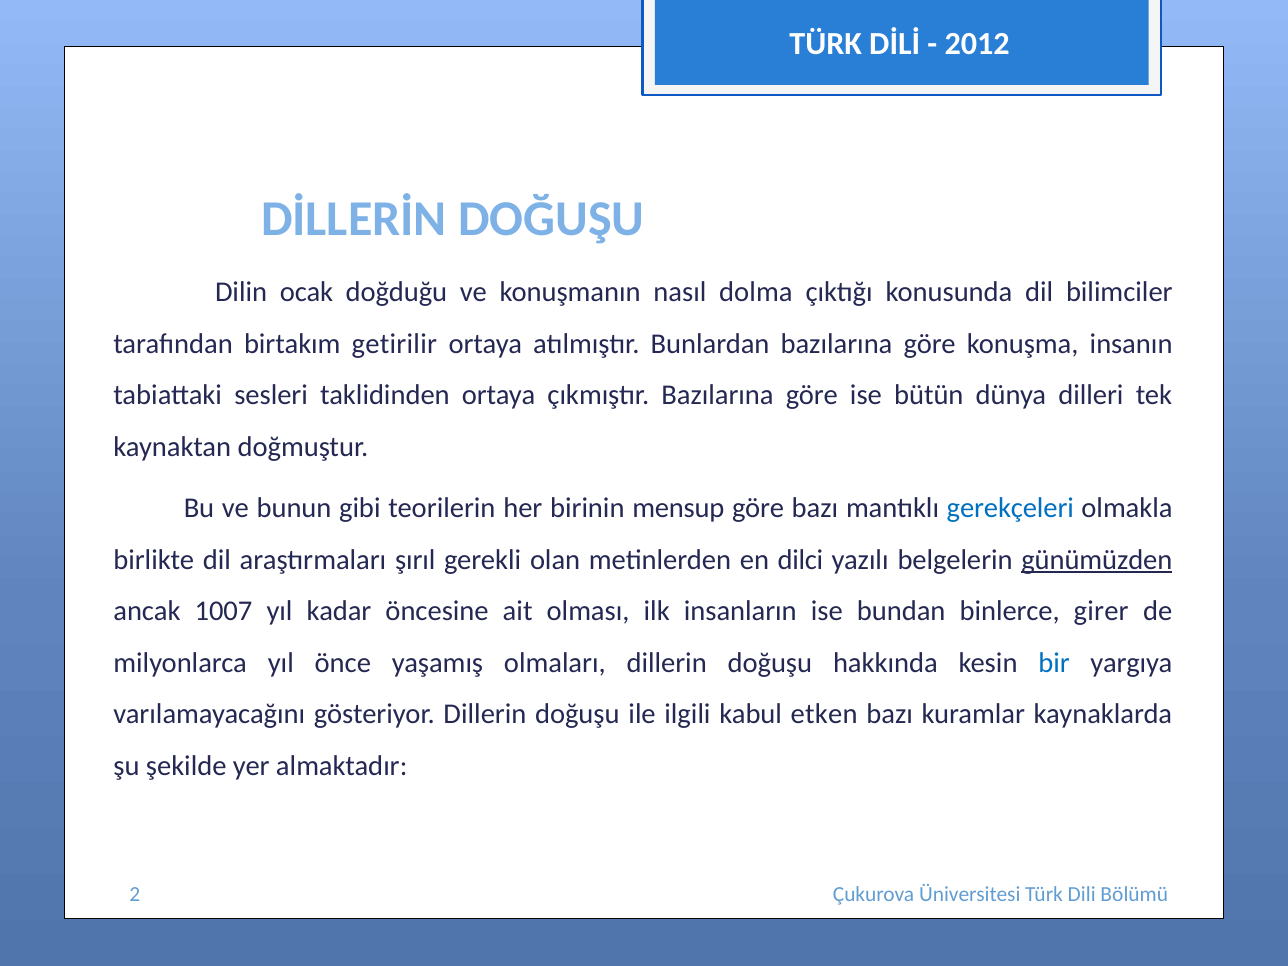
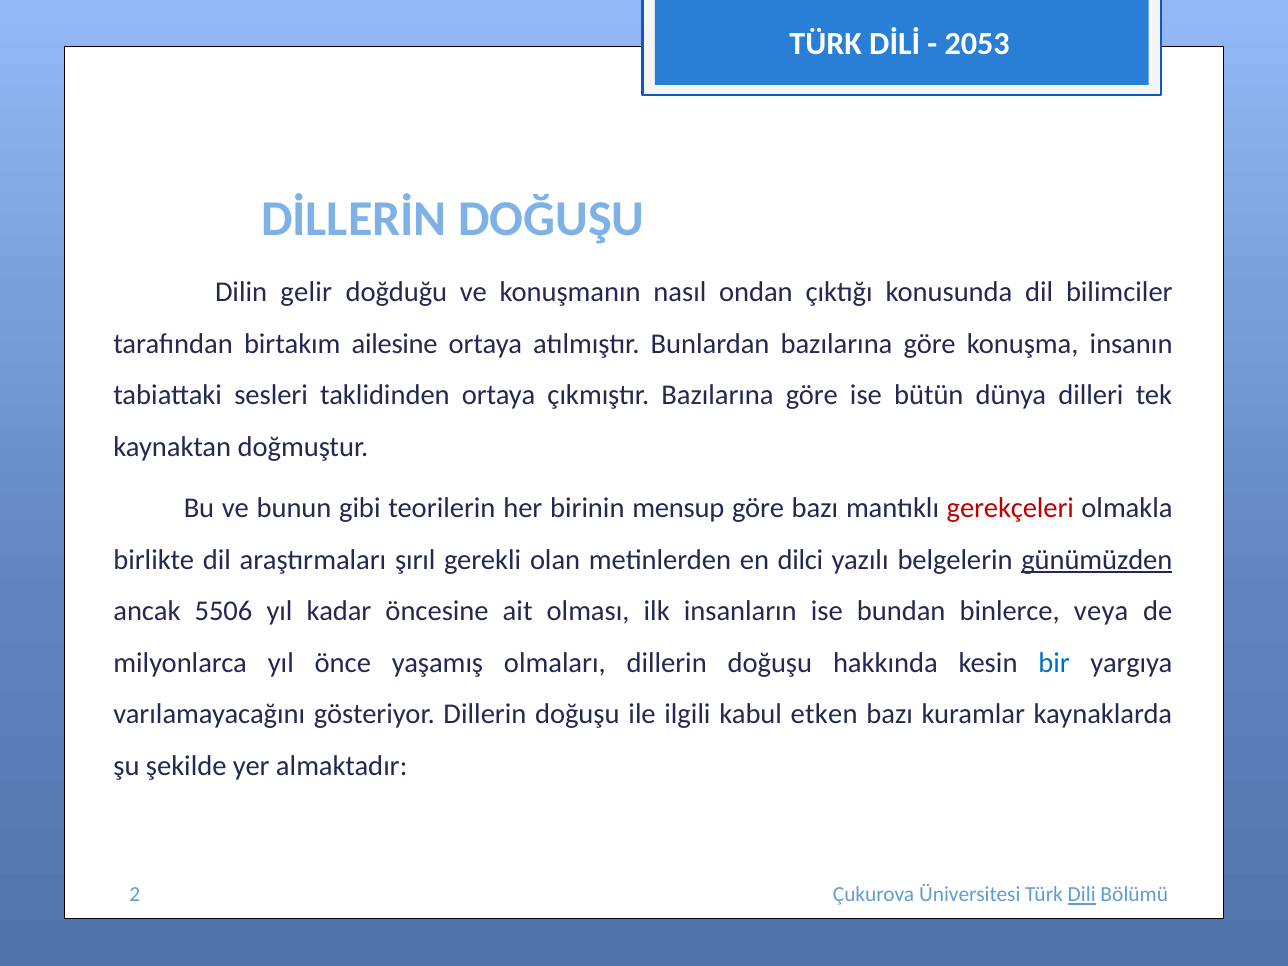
2012: 2012 -> 2053
ocak: ocak -> gelir
dolma: dolma -> ondan
getirilir: getirilir -> ailesine
gerekçeleri colour: blue -> red
1007: 1007 -> 5506
girer: girer -> veya
Dili underline: none -> present
